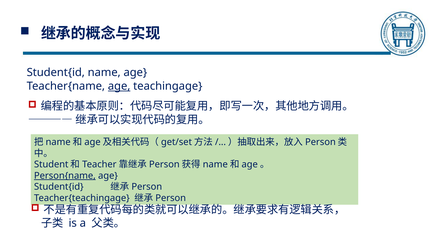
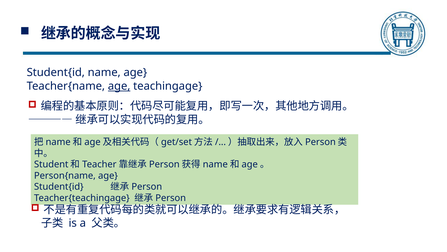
Person{name underline: present -> none
